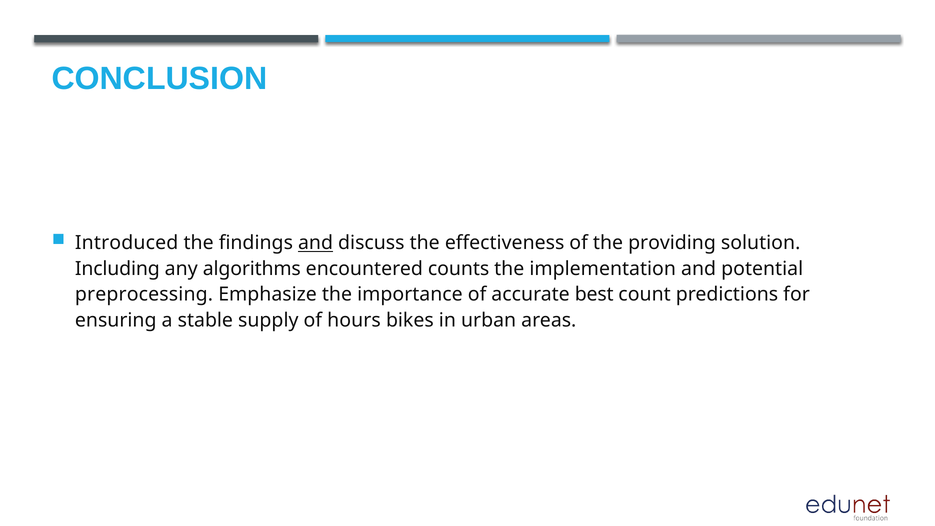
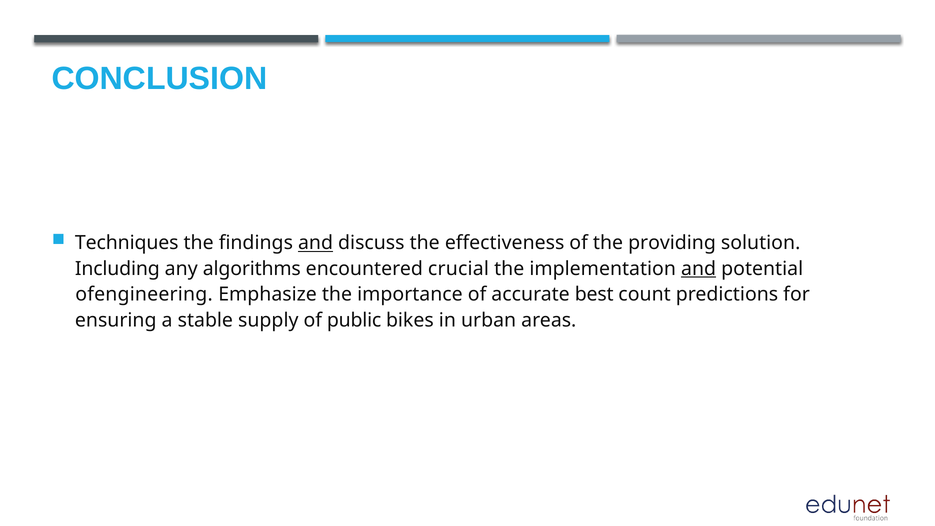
Introduced: Introduced -> Techniques
counts: counts -> crucial
and at (699, 269) underline: none -> present
preprocessing: preprocessing -> ofengineering
hours: hours -> public
